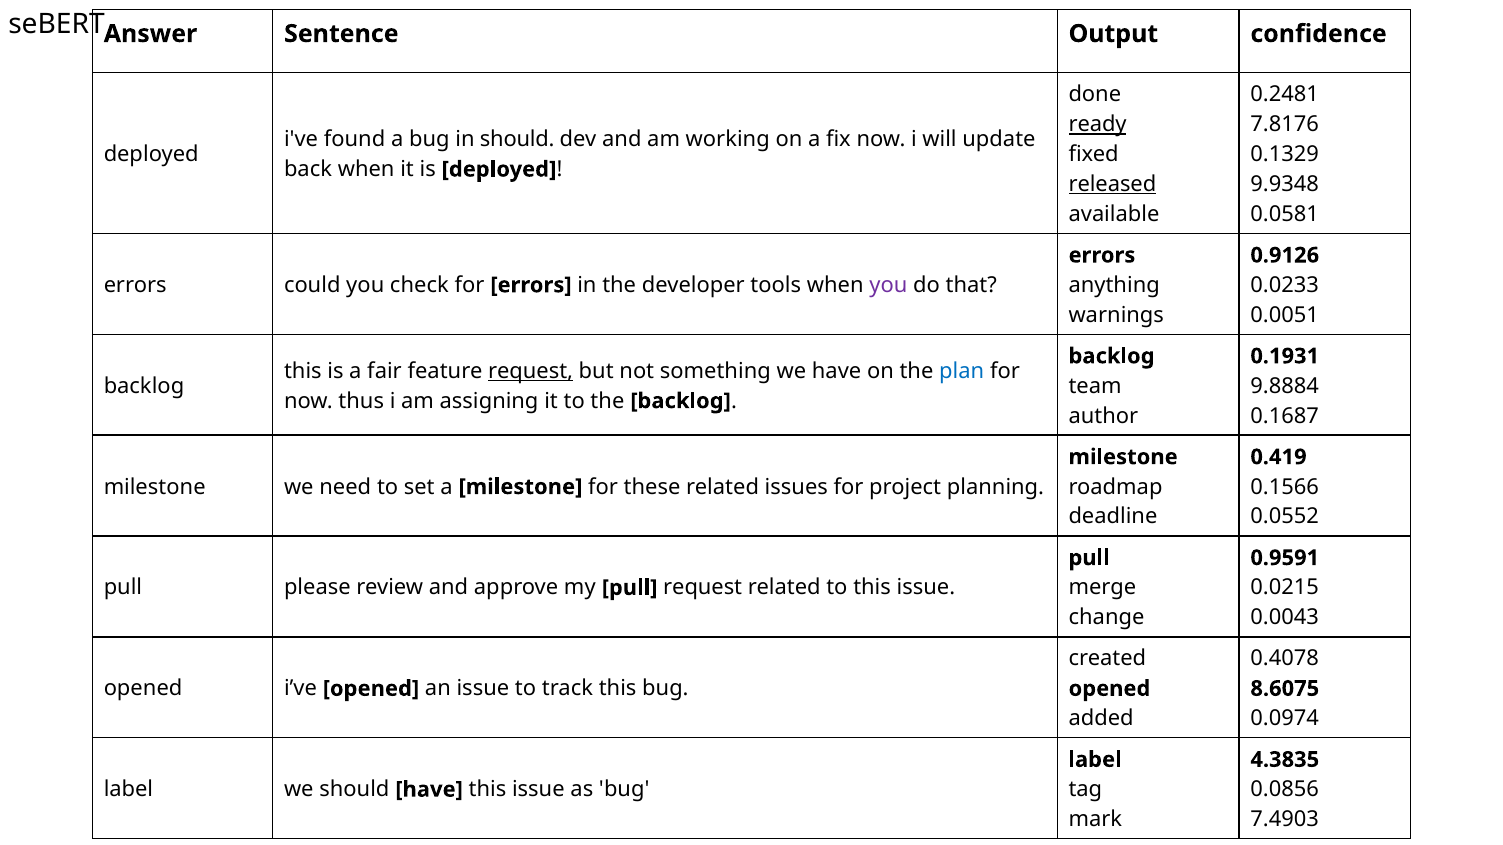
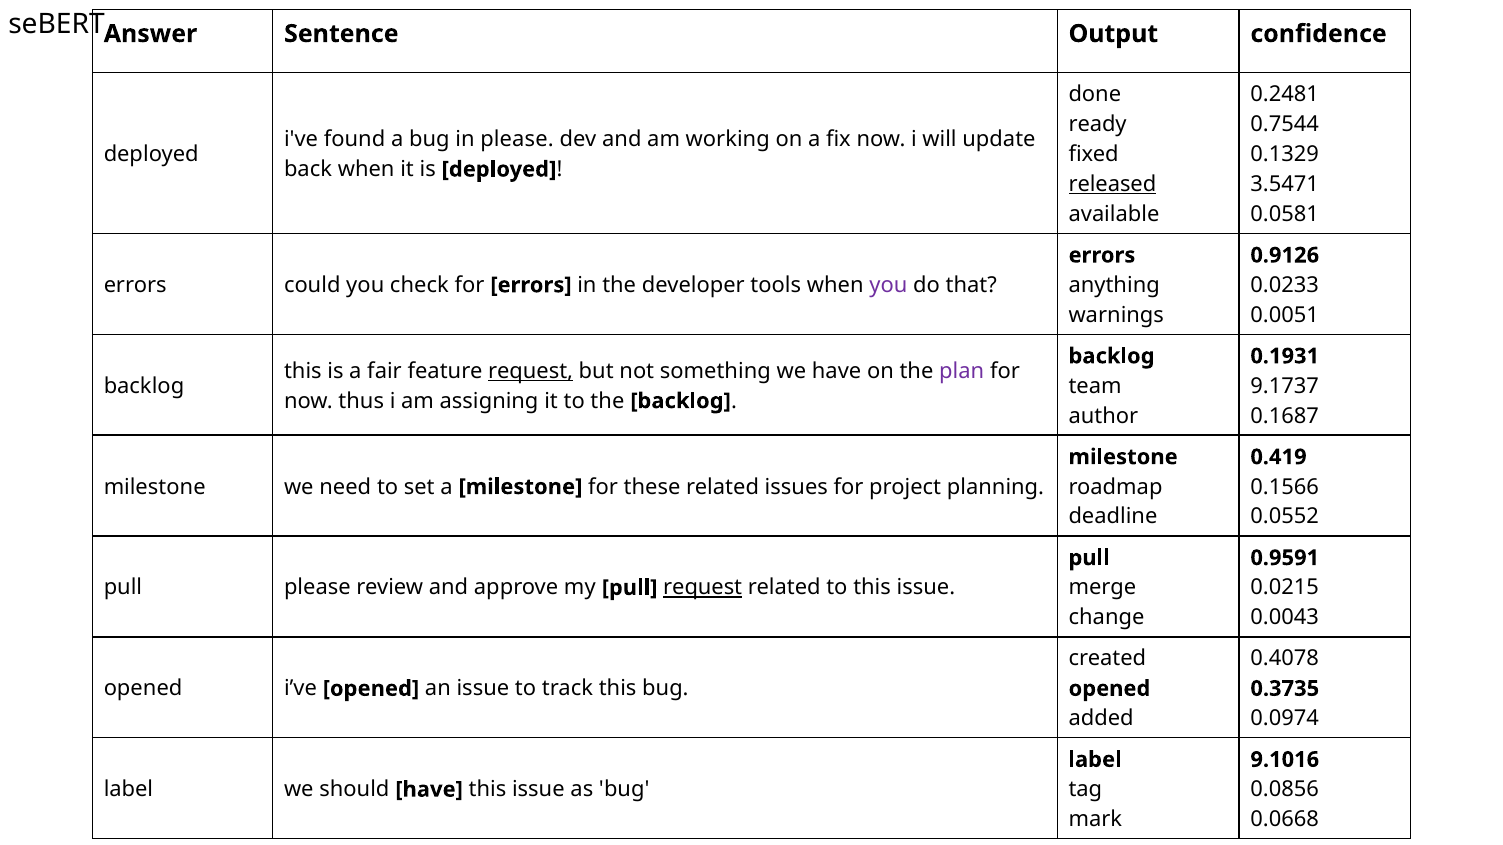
ready underline: present -> none
7.8176: 7.8176 -> 0.7544
in should: should -> please
9.9348: 9.9348 -> 3.5471
plan colour: blue -> purple
9.8884: 9.8884 -> 9.1737
request at (703, 588) underline: none -> present
8.6075: 8.6075 -> 0.3735
4.3835: 4.3835 -> 9.1016
7.4903: 7.4903 -> 0.0668
